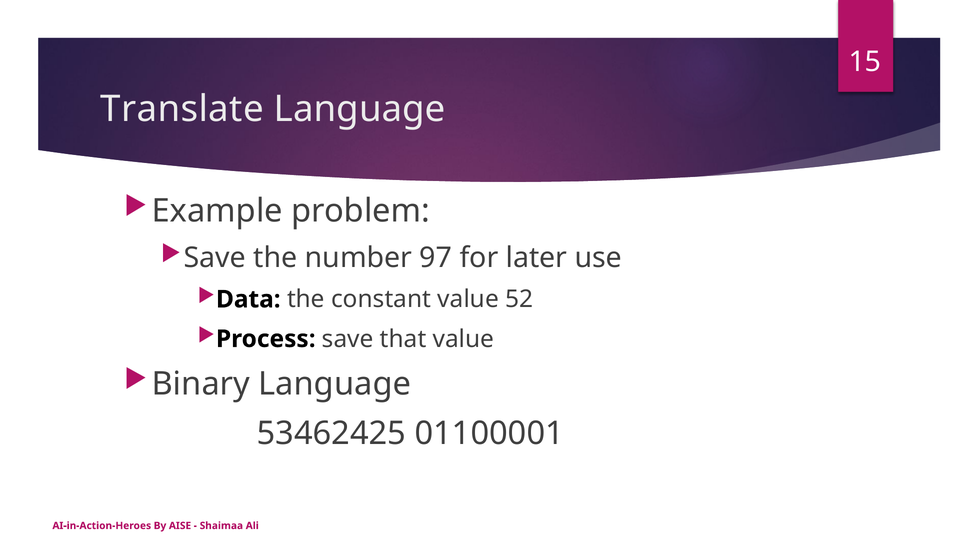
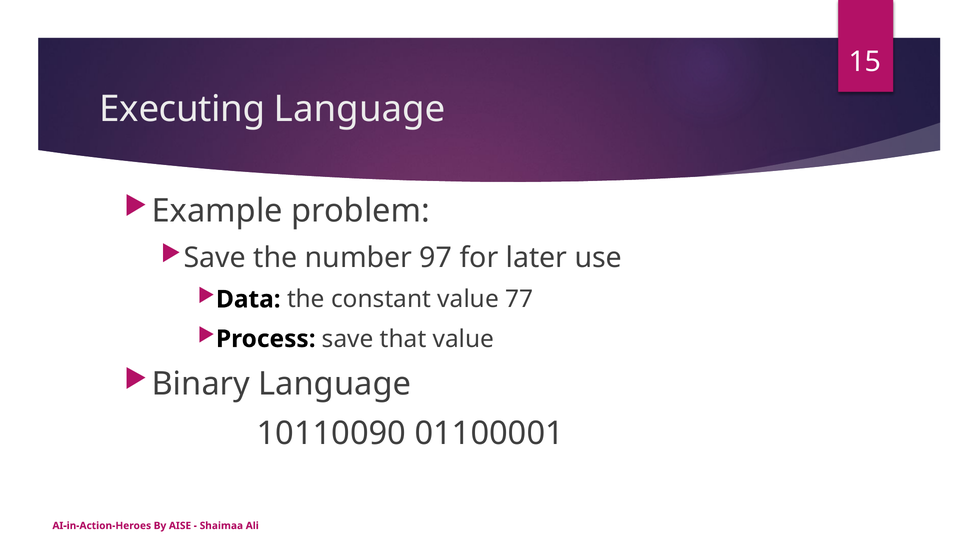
Translate: Translate -> Executing
52: 52 -> 77
53462425: 53462425 -> 10110090
